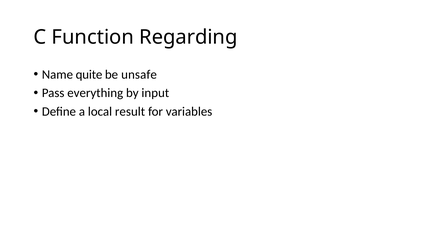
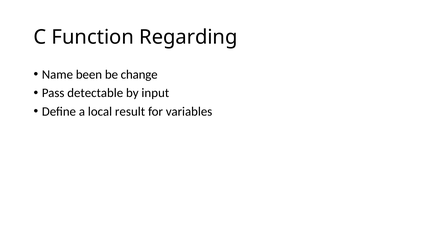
quite: quite -> been
unsafe: unsafe -> change
everything: everything -> detectable
